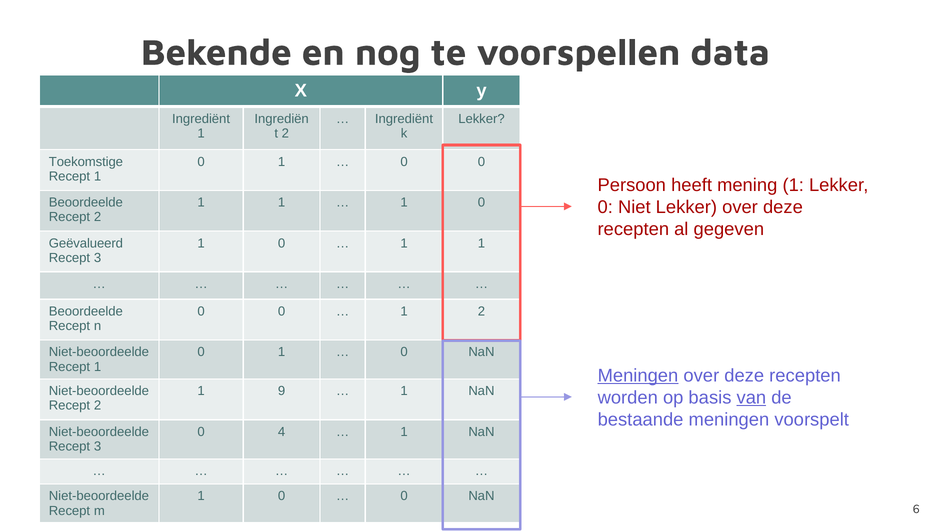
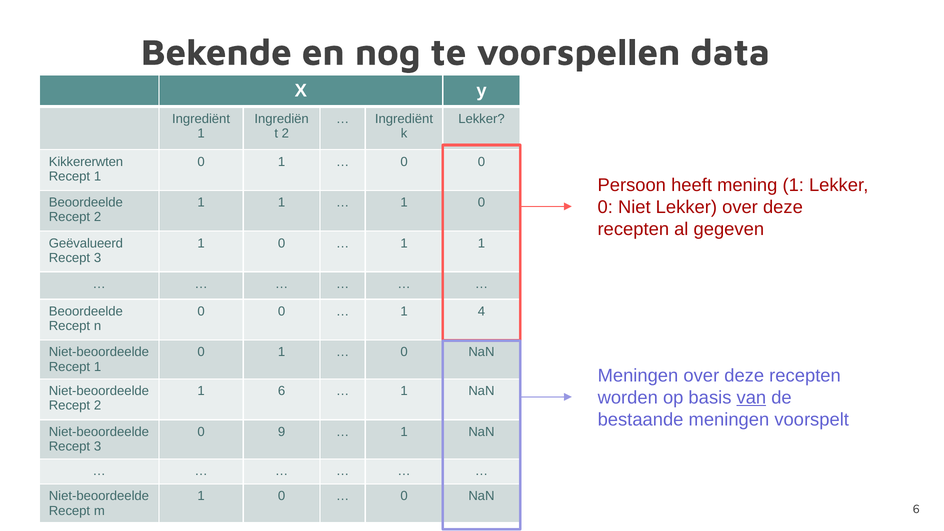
Toekomstige: Toekomstige -> Kikkererwten
1 2: 2 -> 4
Meningen at (638, 376) underline: present -> none
1 9: 9 -> 6
4: 4 -> 9
